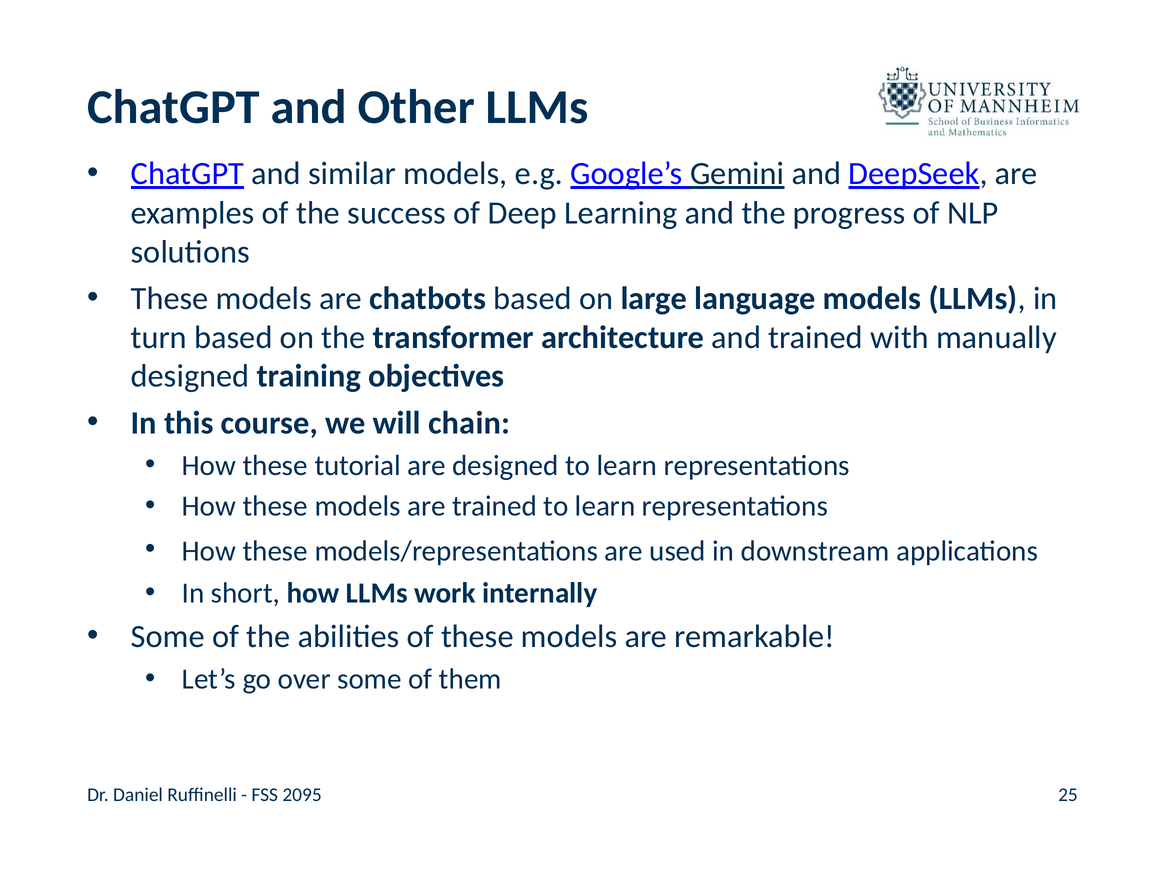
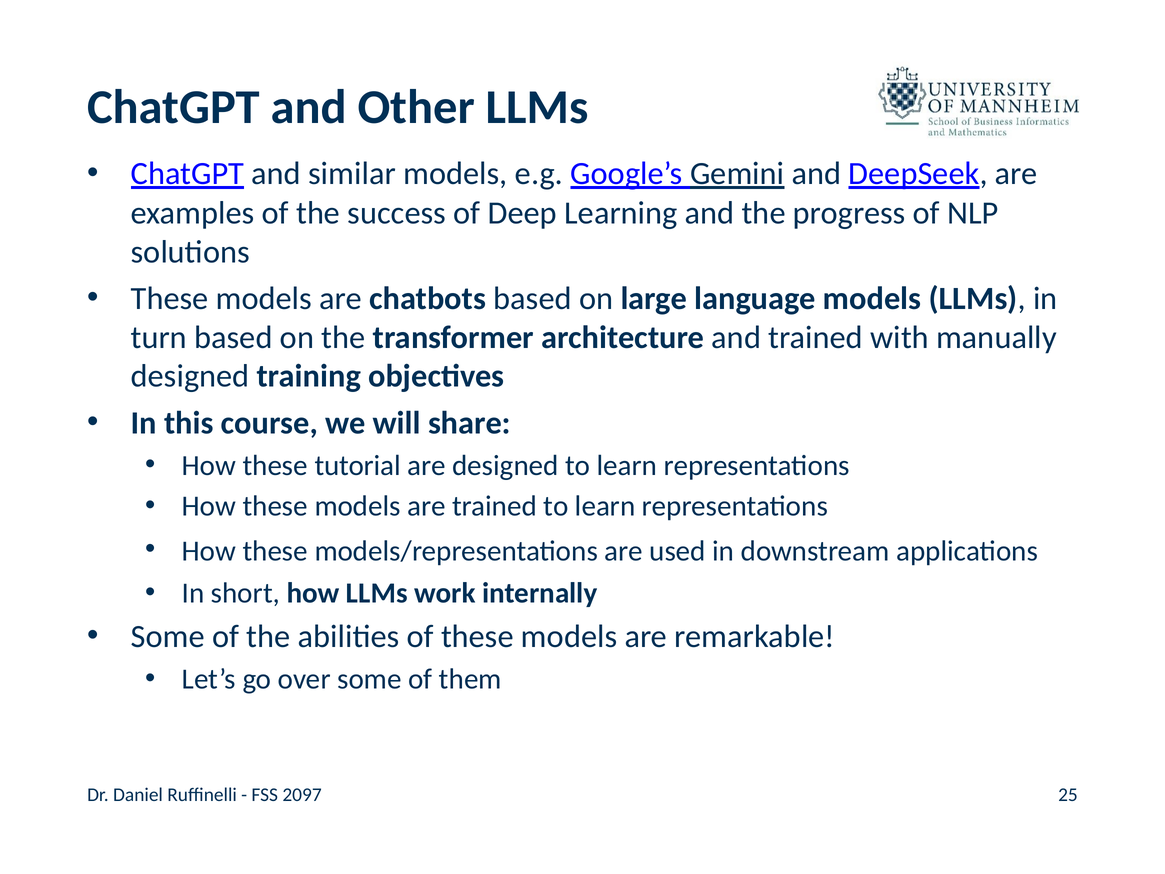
chain: chain -> share
2095: 2095 -> 2097
